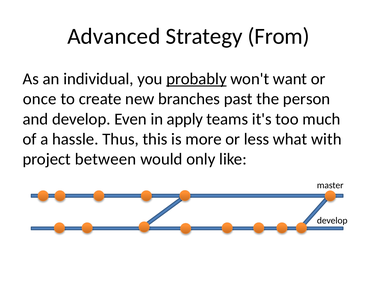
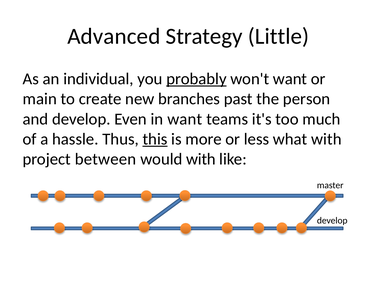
From: From -> Little
once: once -> main
in apply: apply -> want
this underline: none -> present
would only: only -> with
